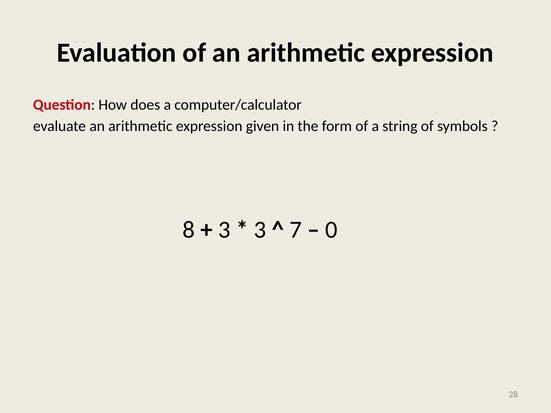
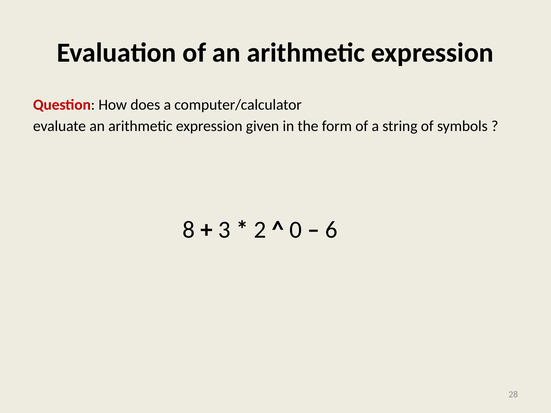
3 at (260, 230): 3 -> 2
7: 7 -> 0
0: 0 -> 6
